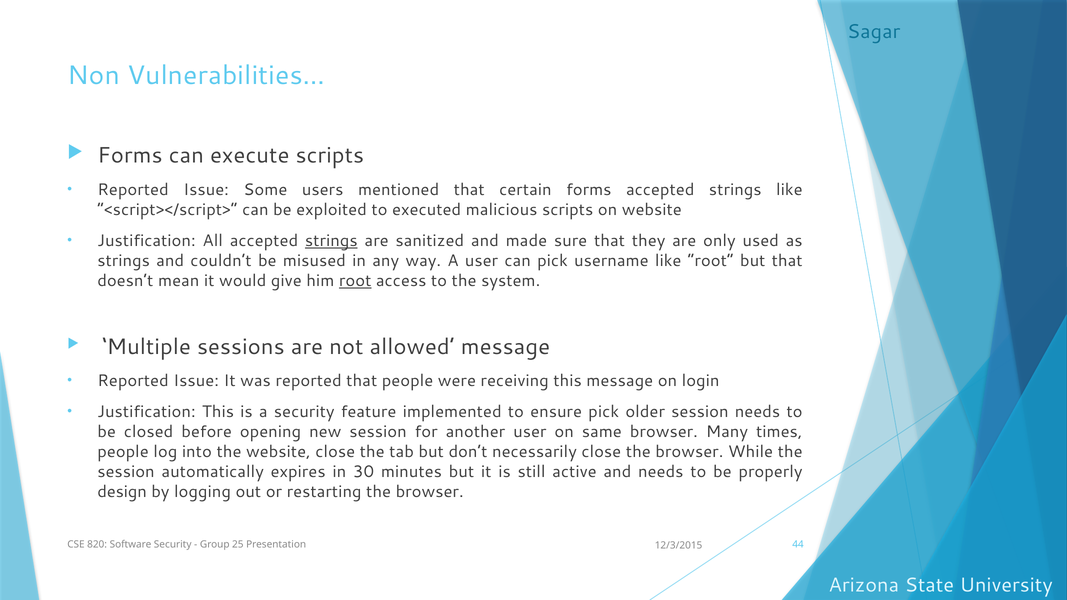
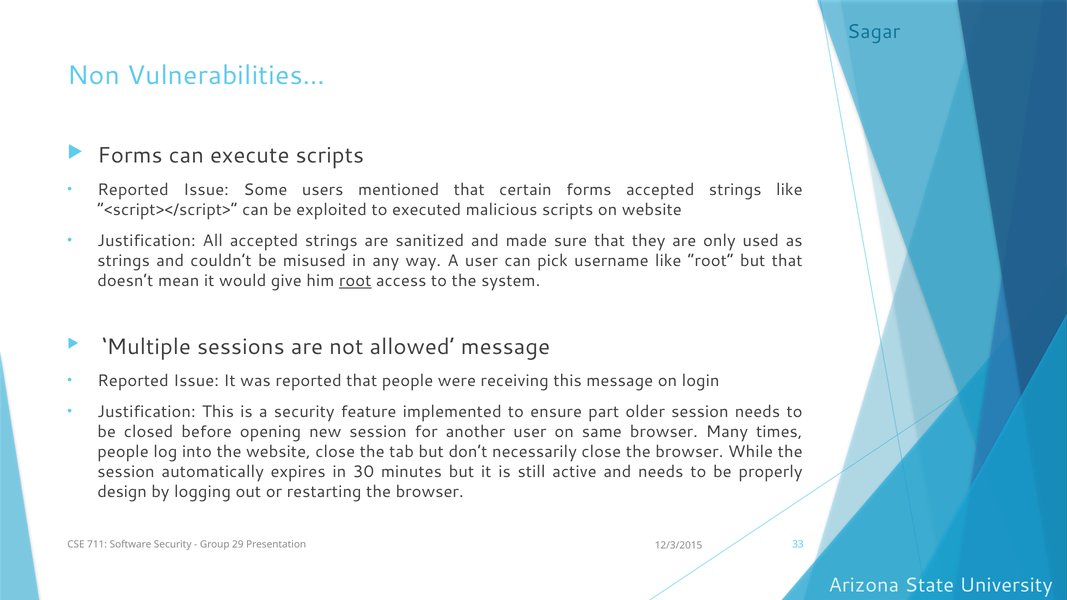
strings at (331, 241) underline: present -> none
ensure pick: pick -> part
820: 820 -> 711
25: 25 -> 29
44: 44 -> 33
